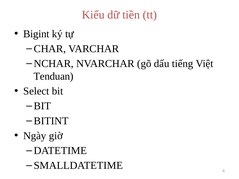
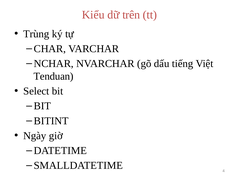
tiền: tiền -> trên
Bigint: Bigint -> Trùng
